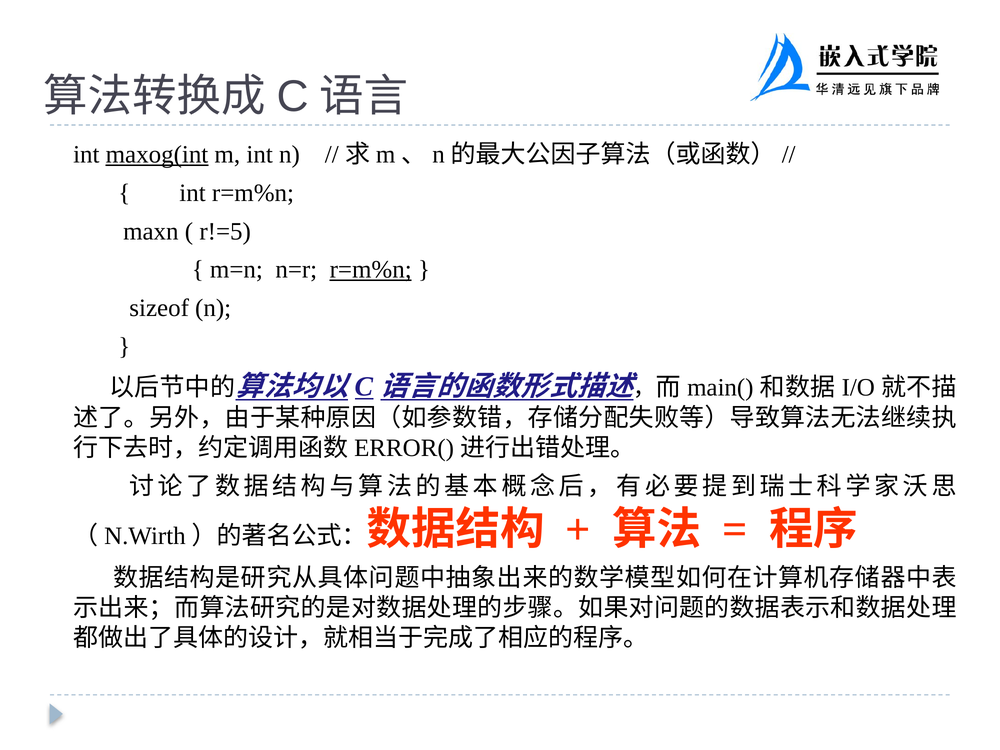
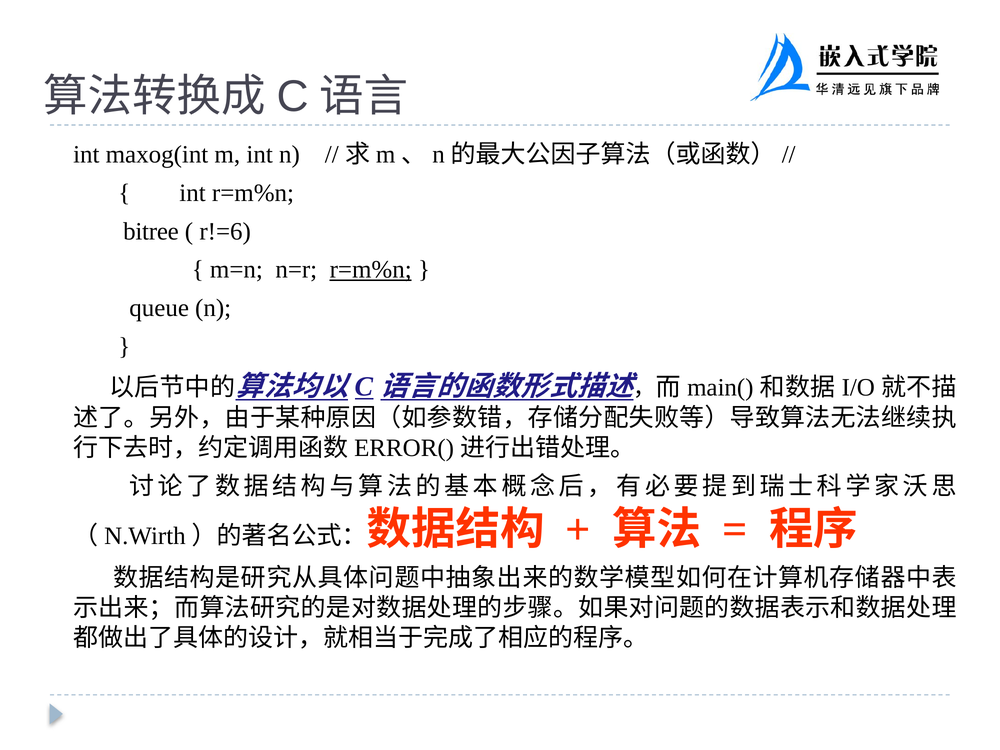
maxog(int underline: present -> none
maxn: maxn -> bitree
r!=5: r!=5 -> r!=6
sizeof: sizeof -> queue
